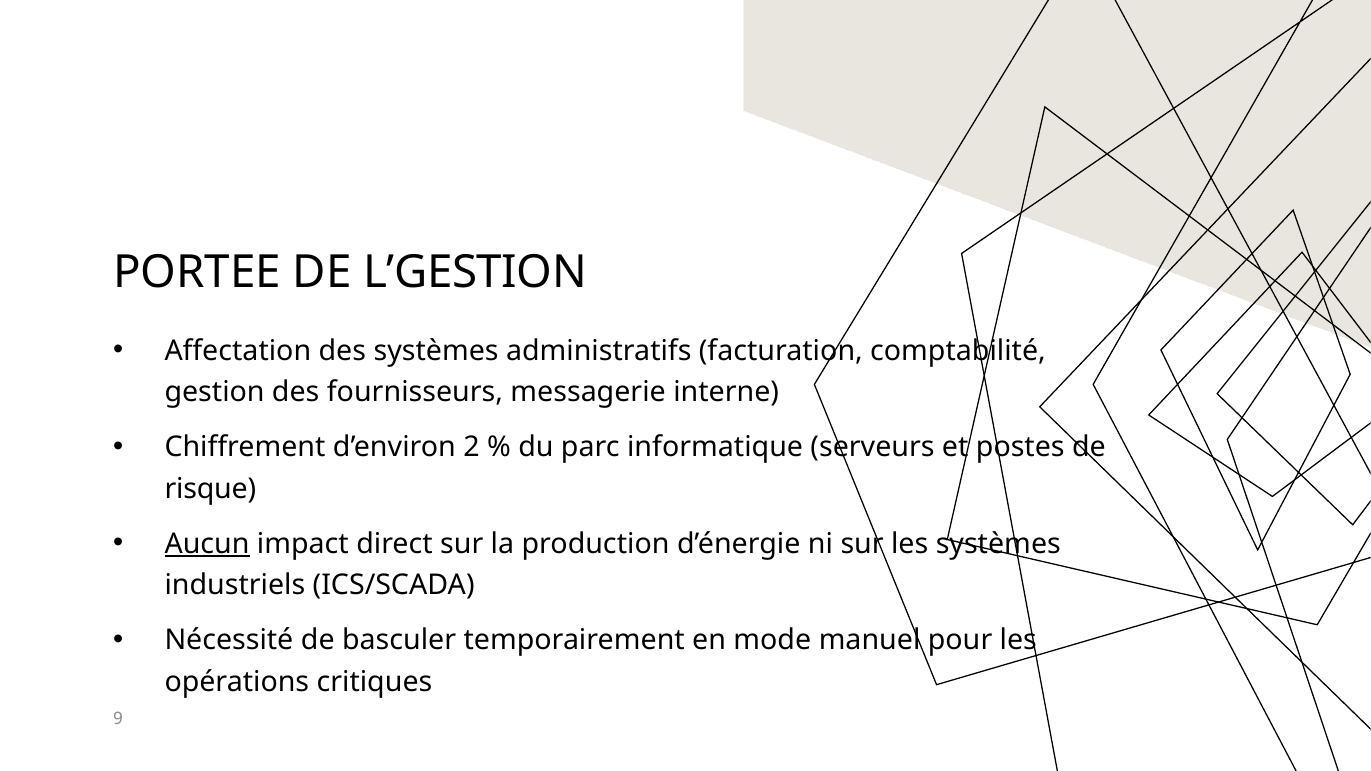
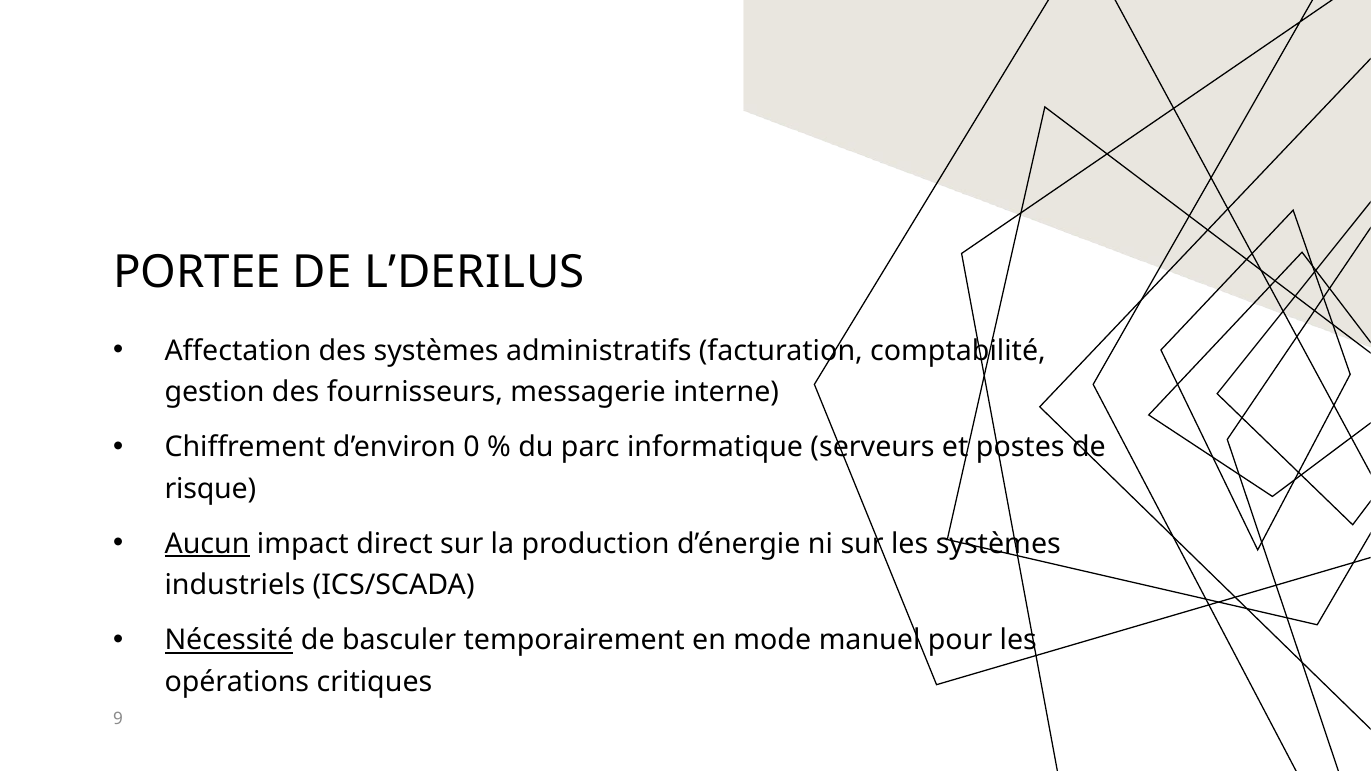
L’GESTION: L’GESTION -> L’DERILUS
2: 2 -> 0
Nécessité underline: none -> present
